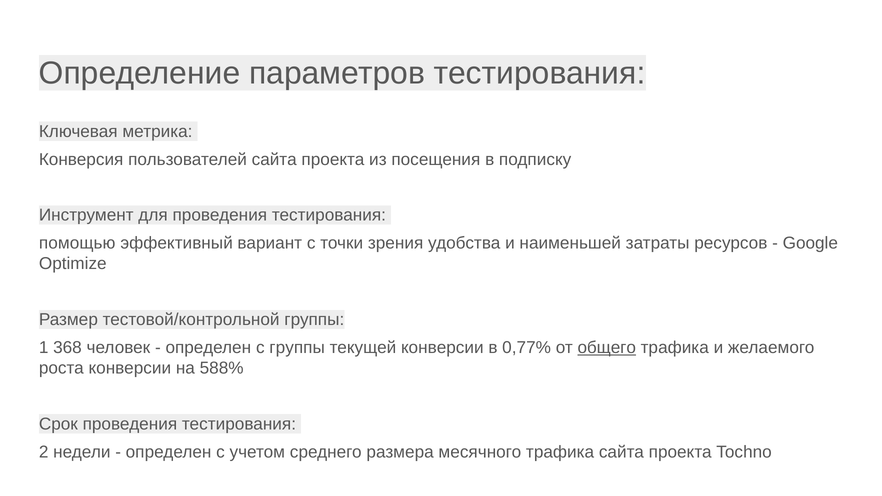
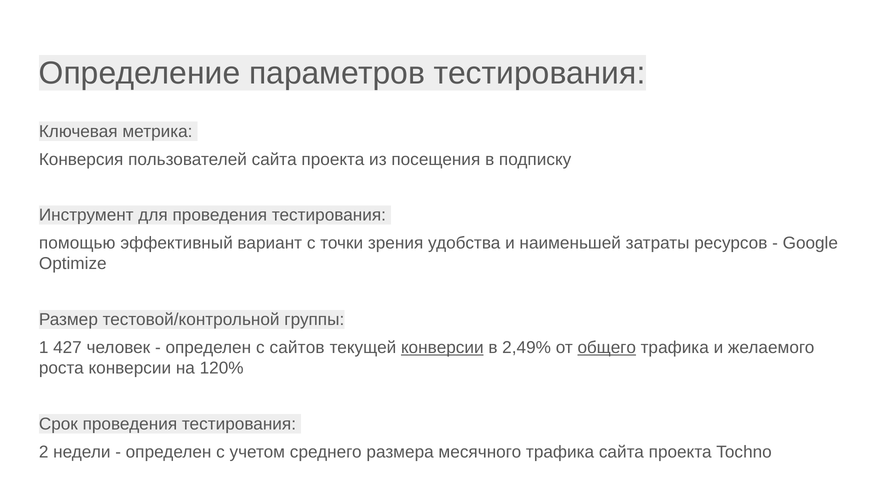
368: 368 -> 427
с группы: группы -> сайтов
конверсии at (442, 348) underline: none -> present
0,77%: 0,77% -> 2,49%
588%: 588% -> 120%
